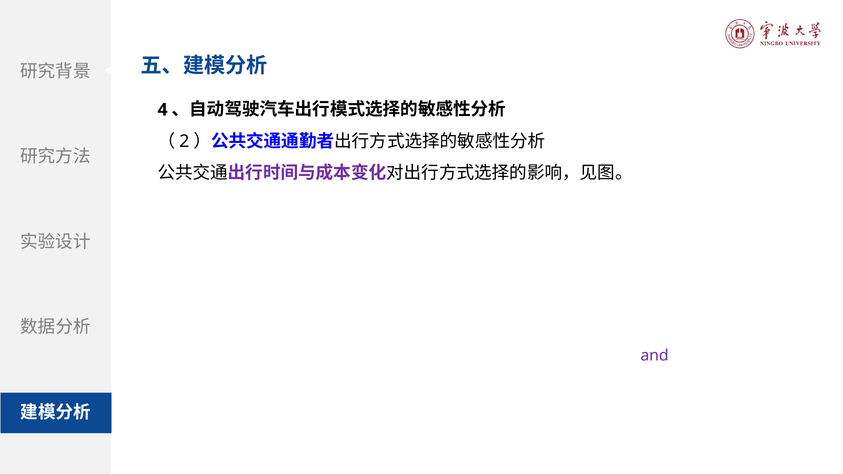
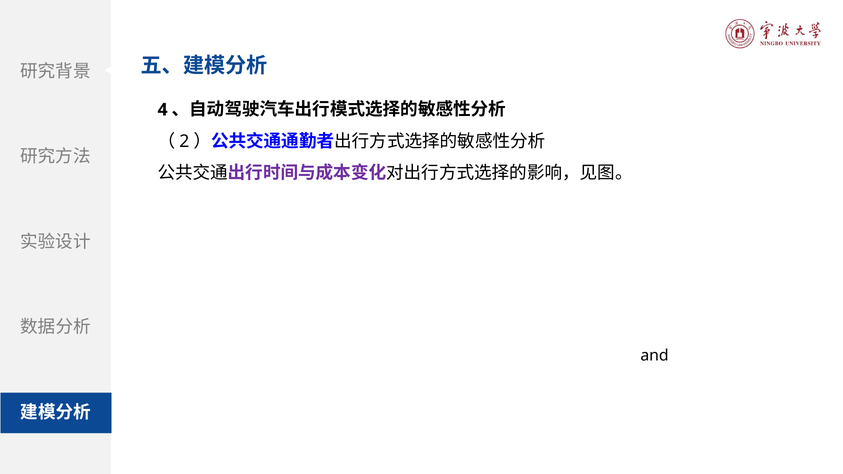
and colour: purple -> black
